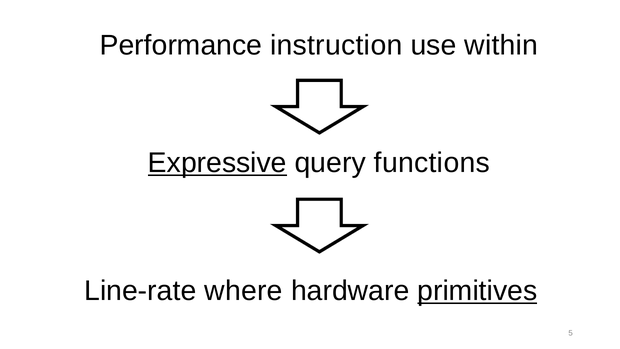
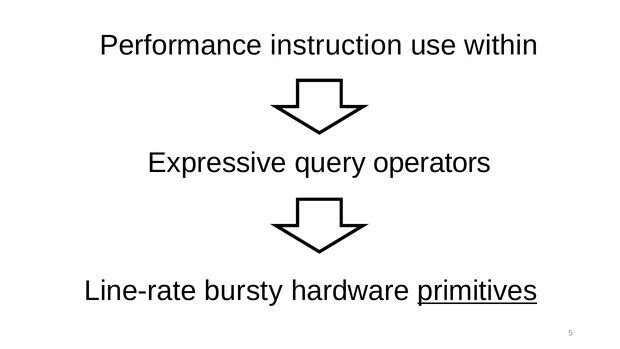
Expressive underline: present -> none
functions: functions -> operators
where: where -> bursty
